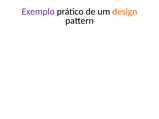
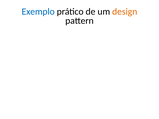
Exemplo colour: purple -> blue
